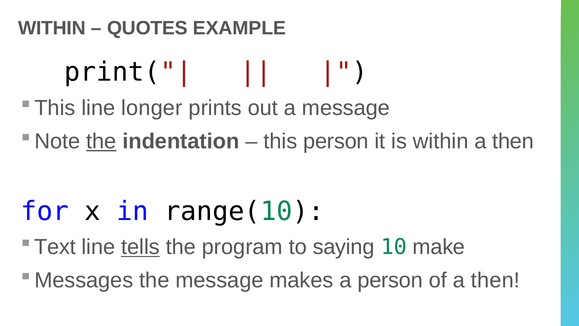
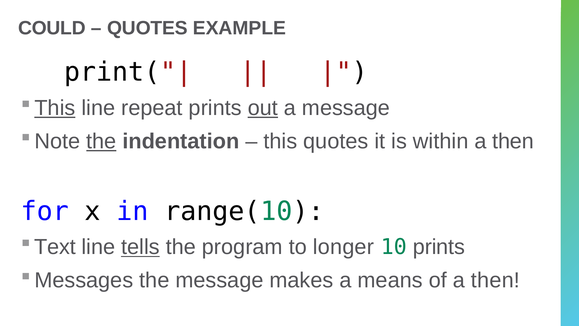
WITHIN at (52, 28): WITHIN -> COULD
This at (55, 108) underline: none -> present
longer: longer -> repeat
out underline: none -> present
this person: person -> quotes
saying: saying -> longer
10 make: make -> prints
a person: person -> means
